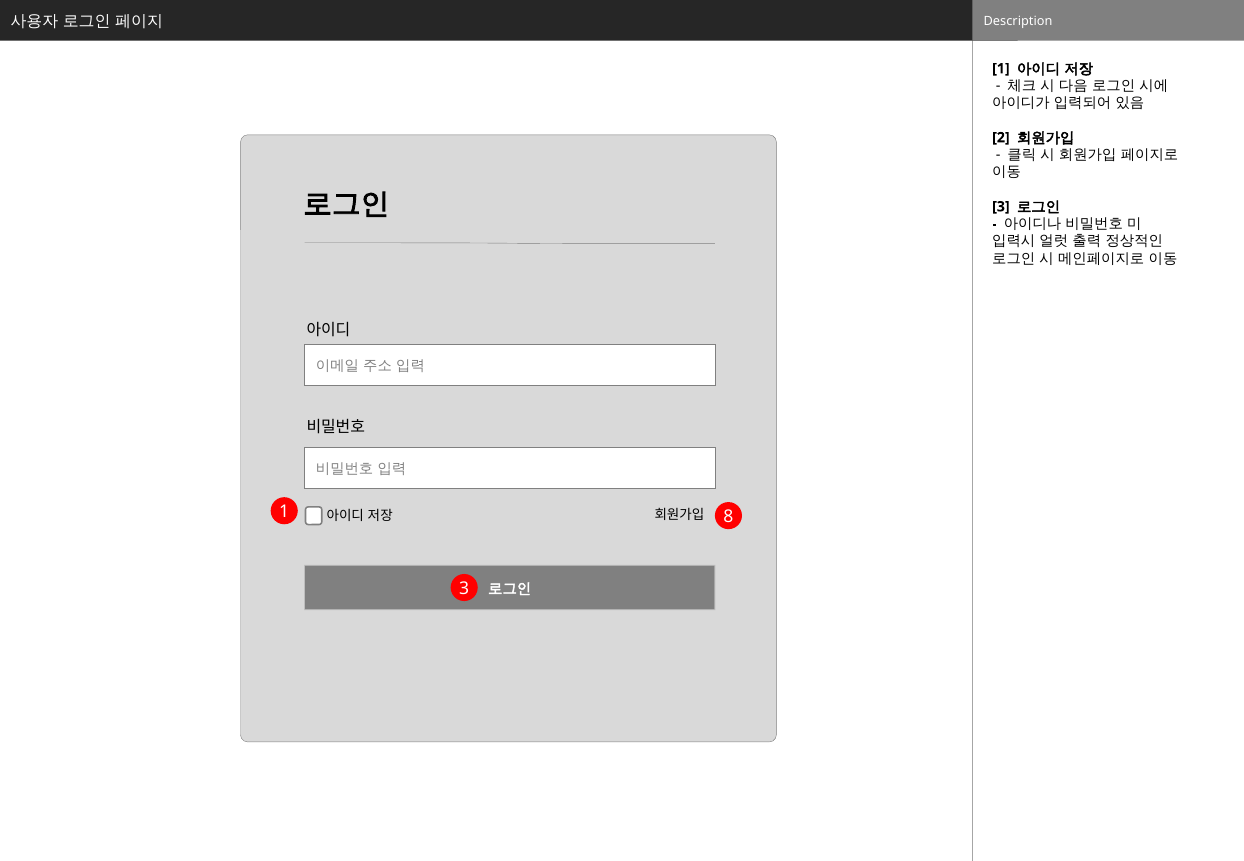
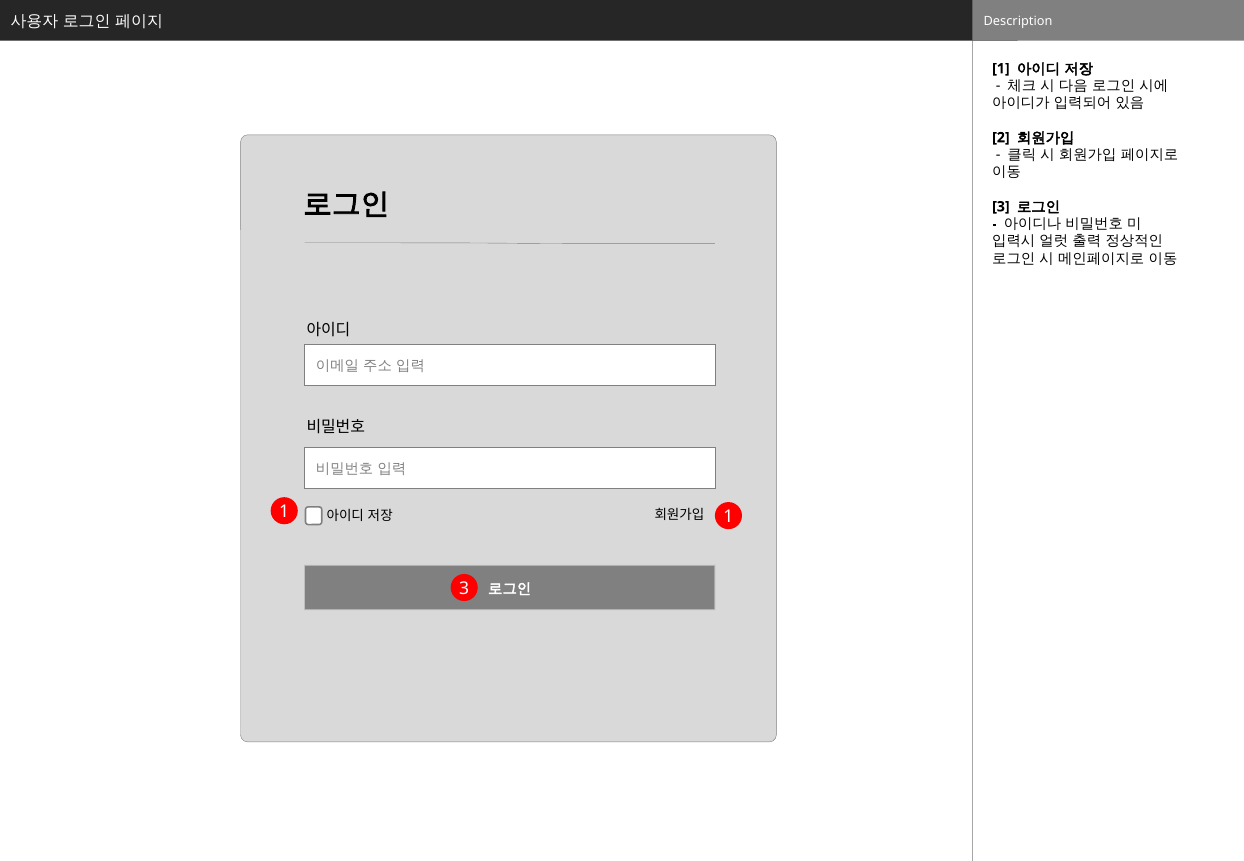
8 at (728, 517): 8 -> 1
